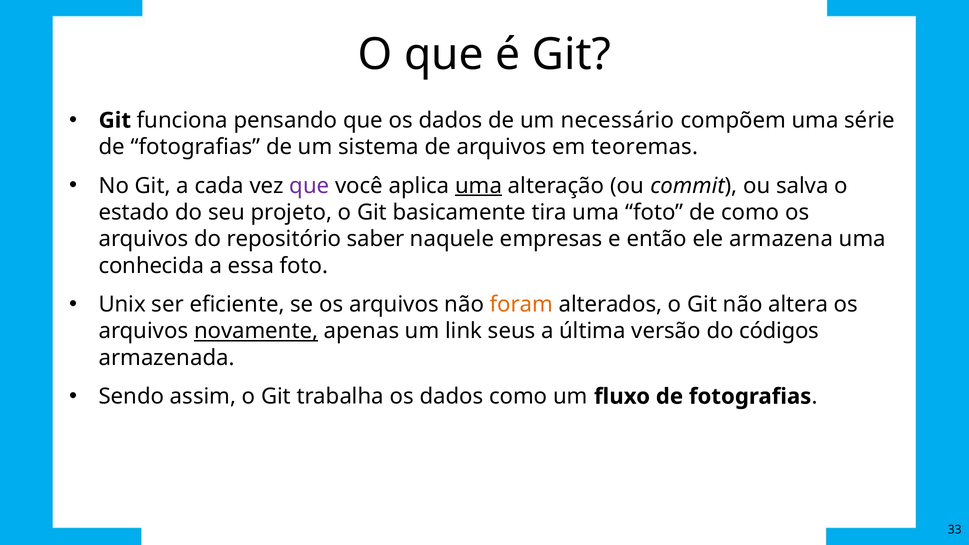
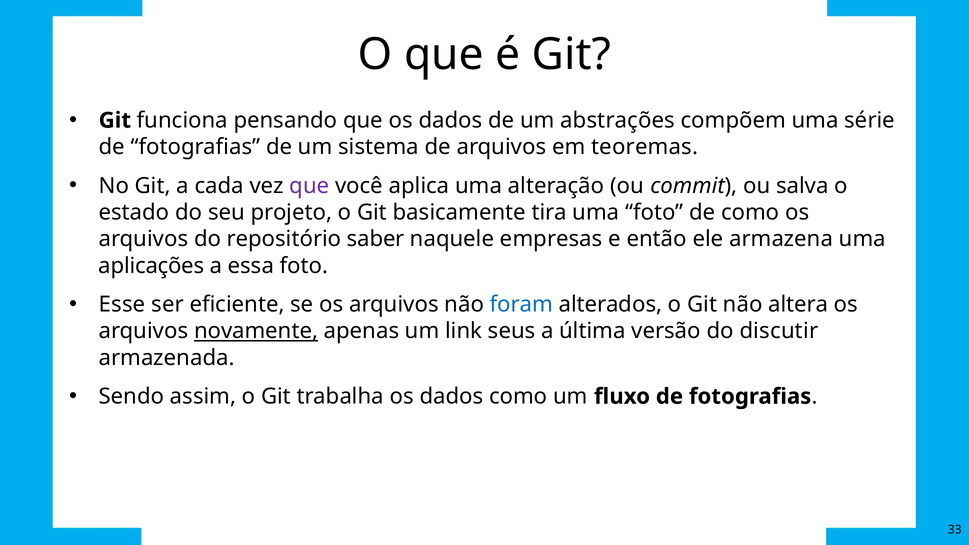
necessário: necessário -> abstrações
uma at (479, 186) underline: present -> none
conhecida: conhecida -> aplicações
Unix: Unix -> Esse
foram colour: orange -> blue
códigos: códigos -> discutir
